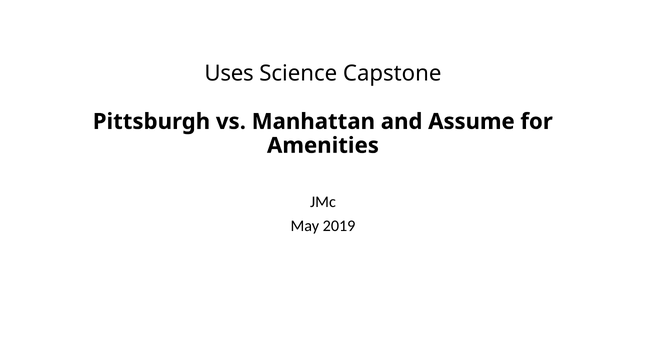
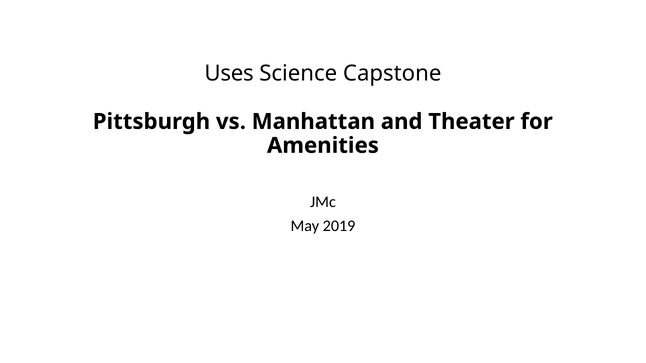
Assume: Assume -> Theater
